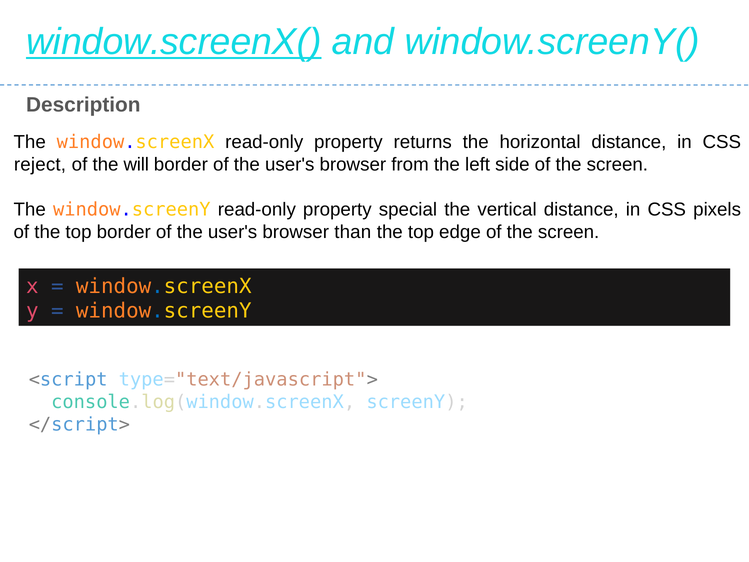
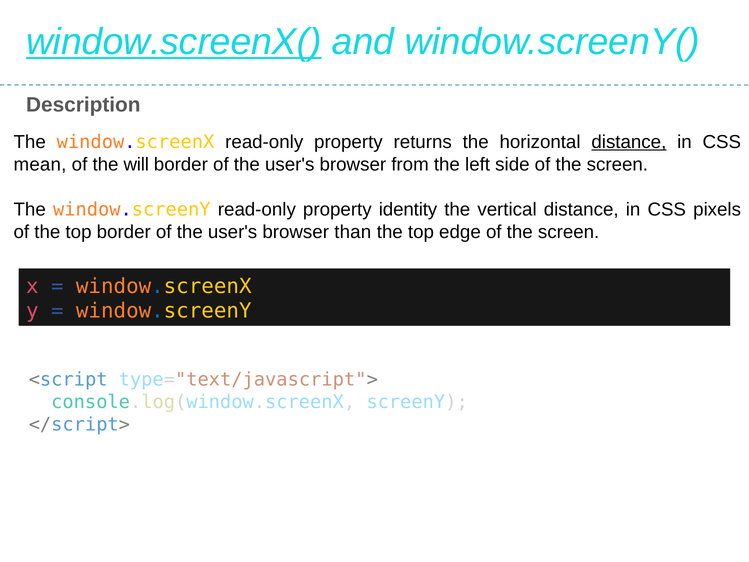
distance at (629, 142) underline: none -> present
reject: reject -> mean
special: special -> identity
